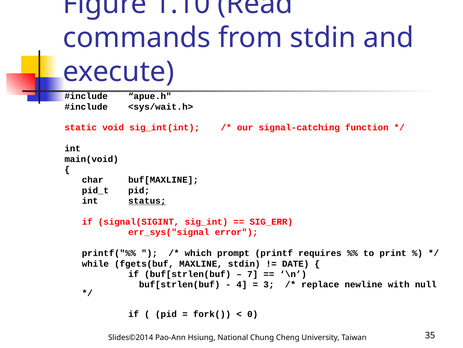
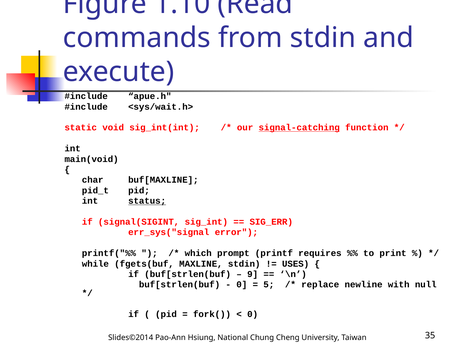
signal-catching underline: none -> present
DATE: DATE -> USES
7: 7 -> 9
4 at (242, 284): 4 -> 0
3: 3 -> 5
